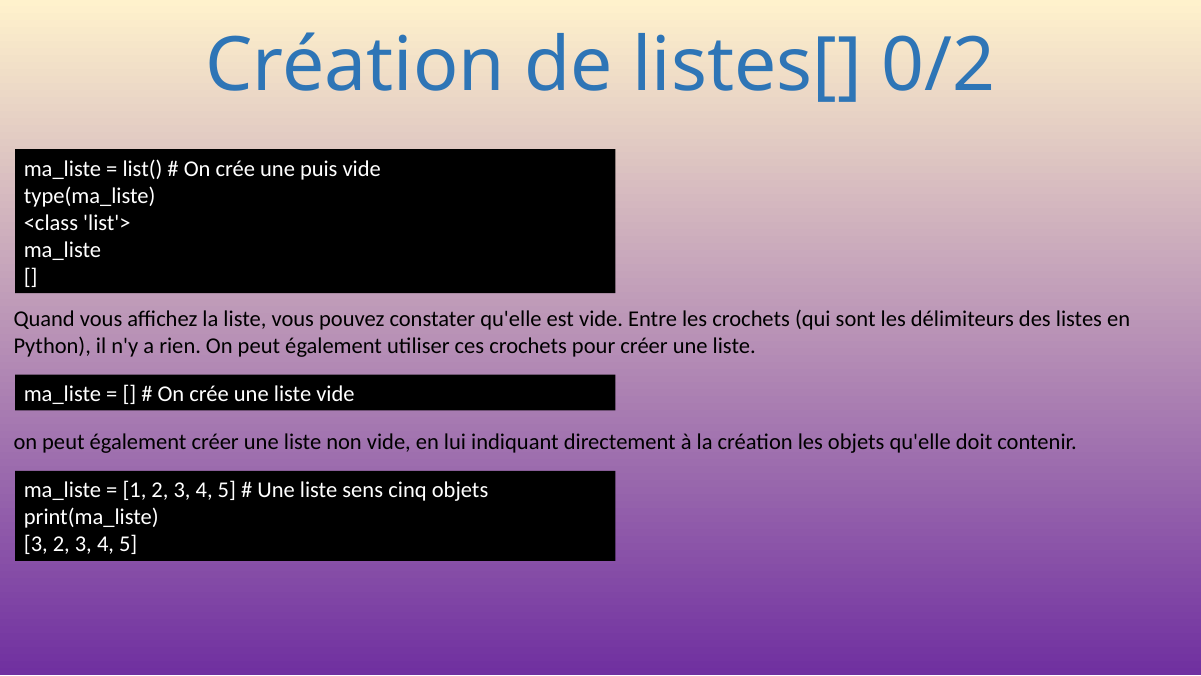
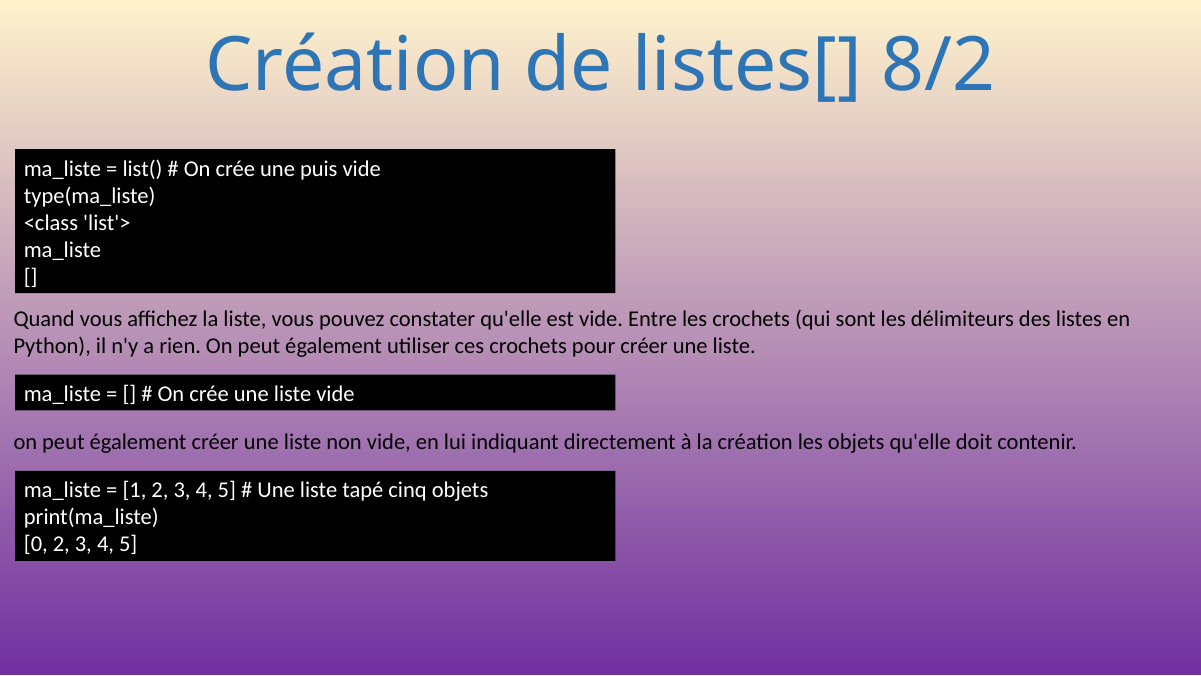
0/2: 0/2 -> 8/2
sens: sens -> tapé
3 at (36, 544): 3 -> 0
